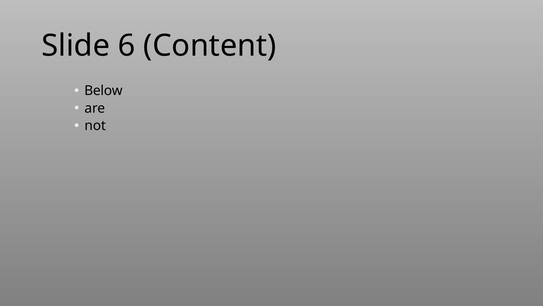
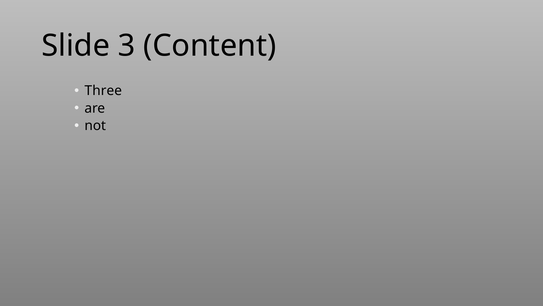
6: 6 -> 3
Below: Below -> Three
